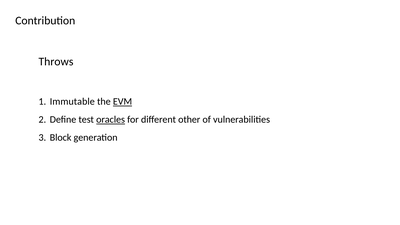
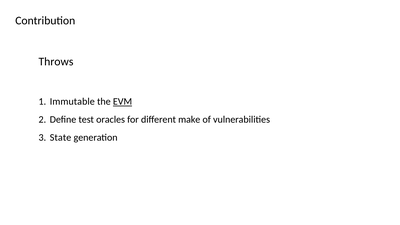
oracles underline: present -> none
other: other -> make
Block: Block -> State
